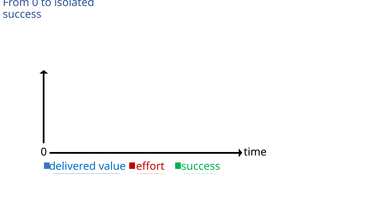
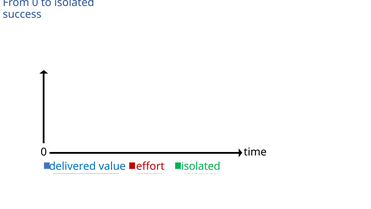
effort success: success -> isolated
